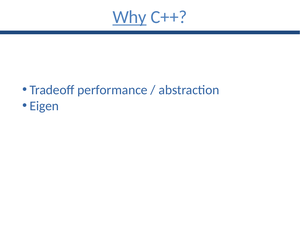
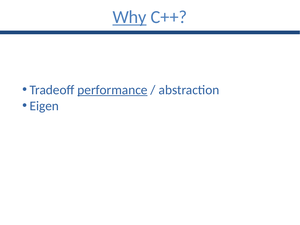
performance underline: none -> present
